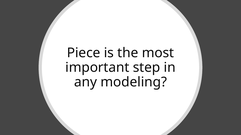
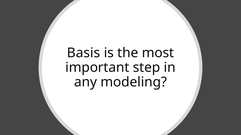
Piece: Piece -> Basis
